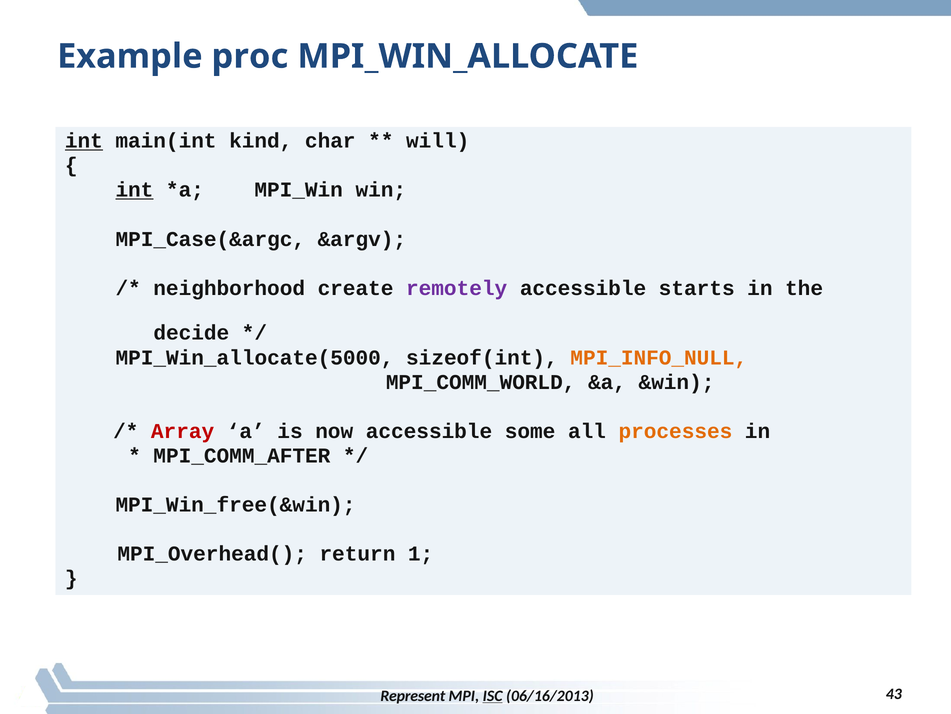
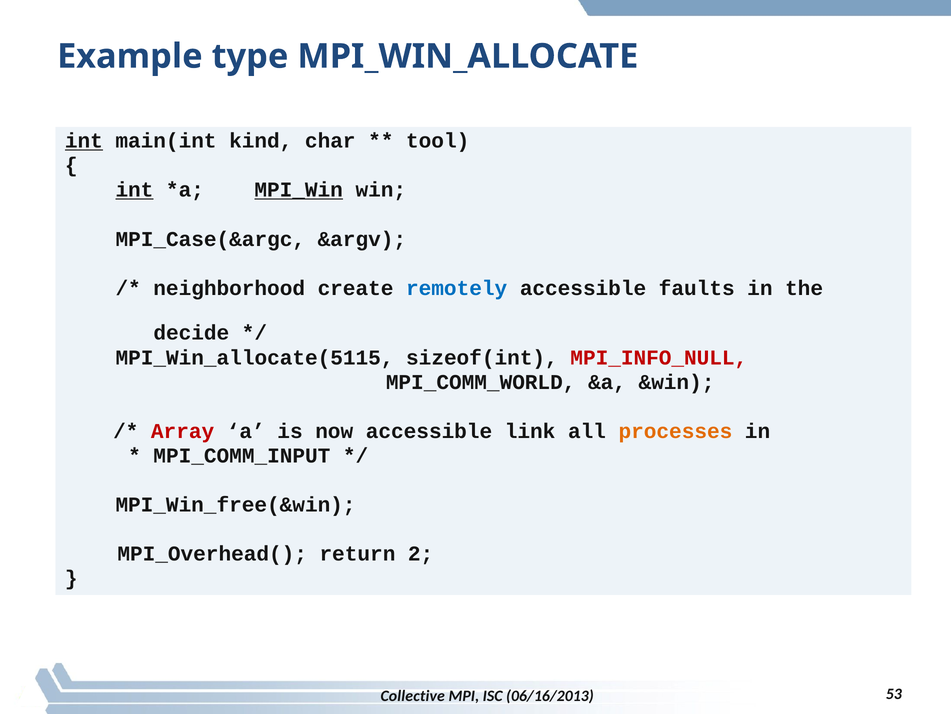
proc: proc -> type
will: will -> tool
MPI_Win underline: none -> present
remotely colour: purple -> blue
starts: starts -> faults
MPI_Win_allocate(5000: MPI_Win_allocate(5000 -> MPI_Win_allocate(5115
MPI_INFO_NULL colour: orange -> red
some: some -> link
MPI_COMM_AFTER: MPI_COMM_AFTER -> MPI_COMM_INPUT
1: 1 -> 2
Represent: Represent -> Collective
ISC underline: present -> none
43: 43 -> 53
